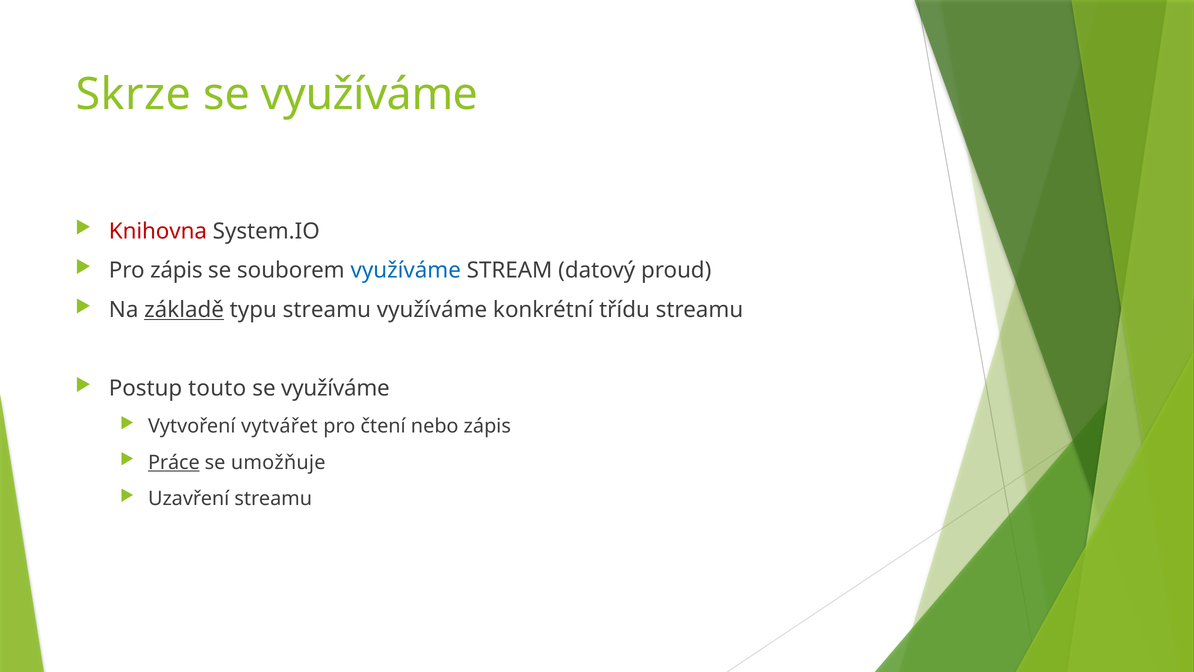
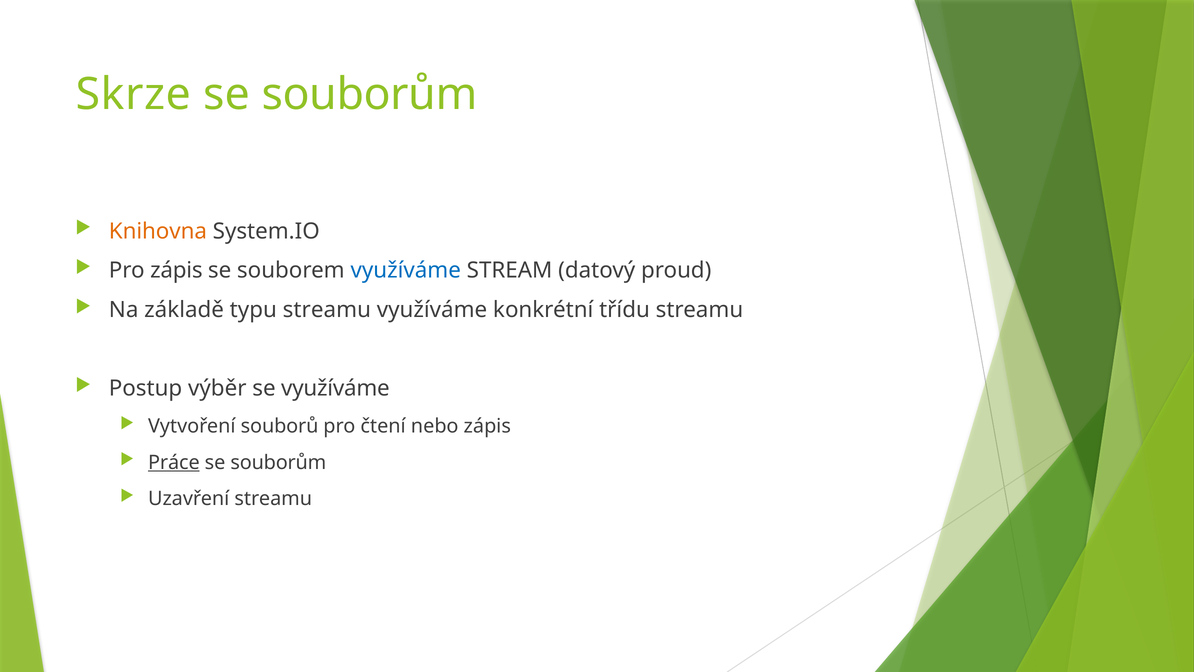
využíváme at (370, 94): využíváme -> souborům
Knihovna colour: red -> orange
základě underline: present -> none
touto: touto -> výběr
vytvářet: vytvářet -> souborů
umožňuje at (278, 462): umožňuje -> souborům
